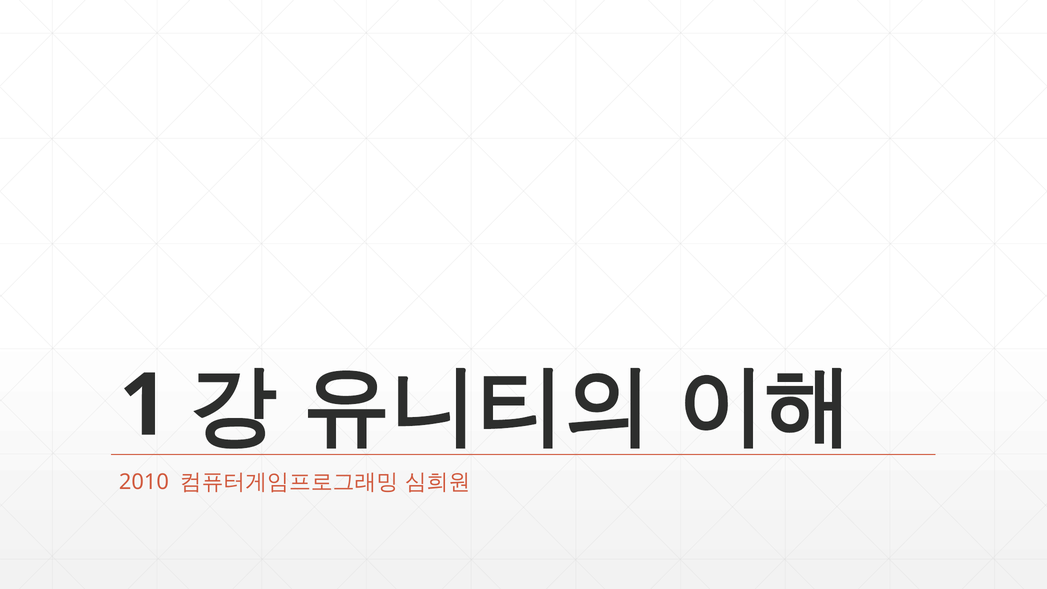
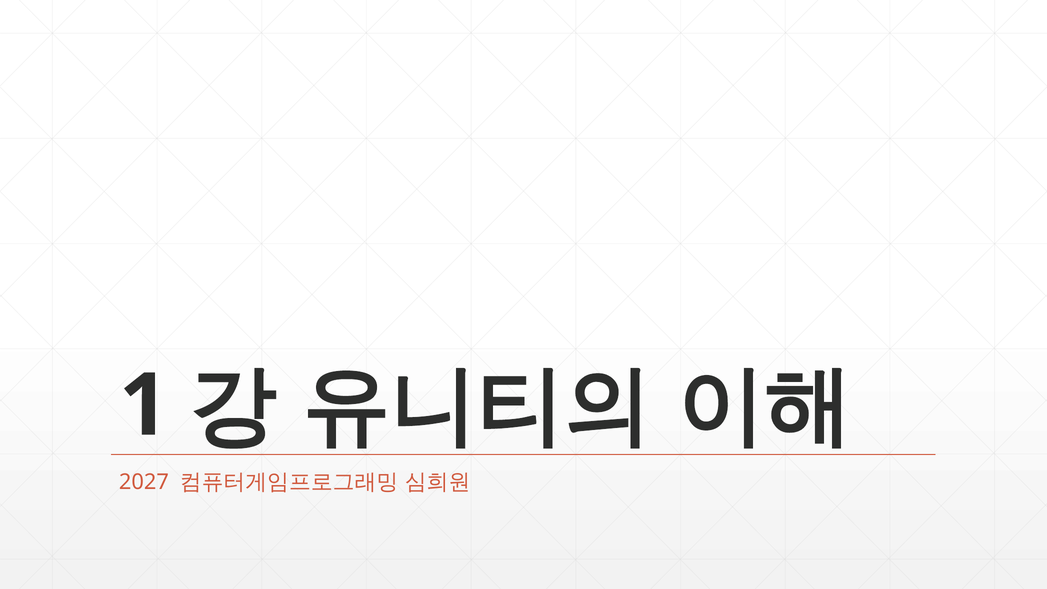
2010: 2010 -> 2027
